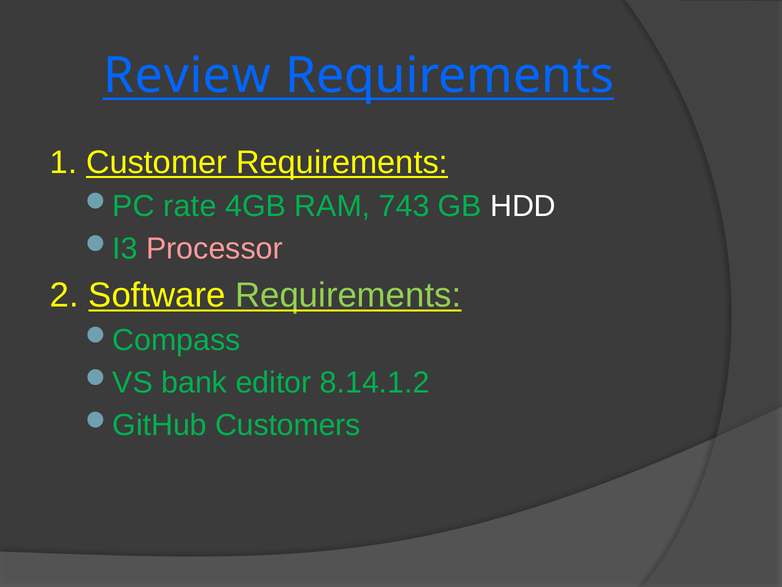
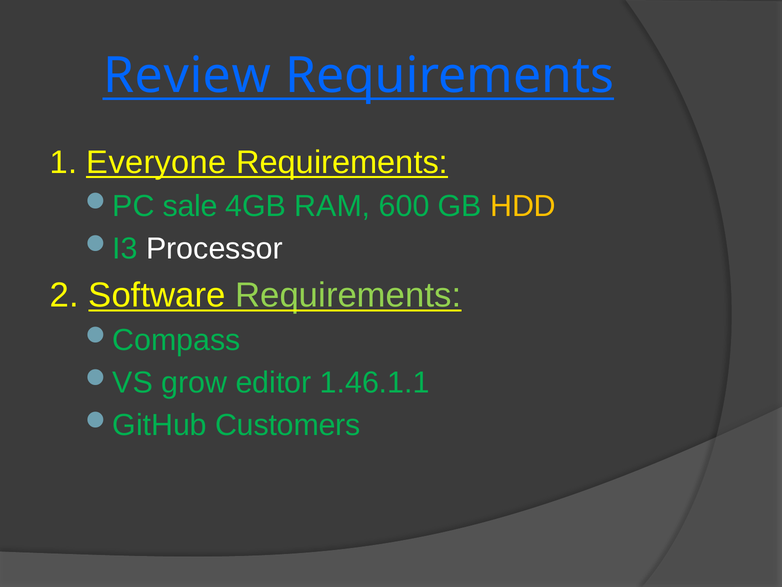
Customer: Customer -> Everyone
rate: rate -> sale
743: 743 -> 600
HDD colour: white -> yellow
Processor colour: pink -> white
bank: bank -> grow
8.14.1.2: 8.14.1.2 -> 1.46.1.1
